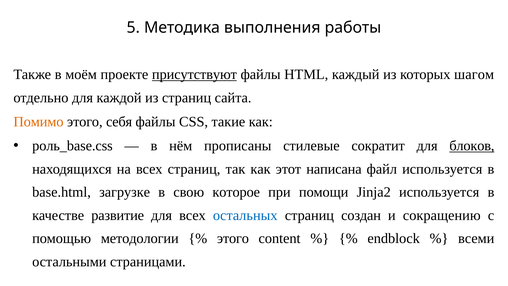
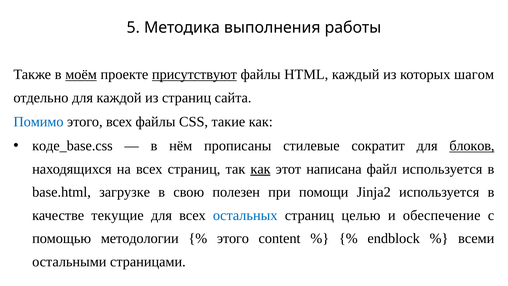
моём underline: none -> present
Помимо colour: orange -> blue
этого себя: себя -> всех
роль_base.css: роль_base.css -> коде_base.css
как at (261, 169) underline: none -> present
которое: которое -> полезен
развитие: развитие -> текущие
создан: создан -> целью
сокращению: сокращению -> обеспечение
